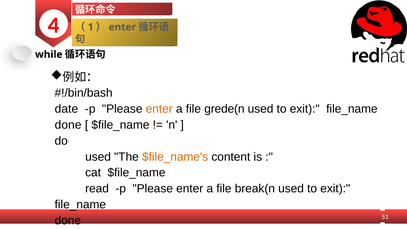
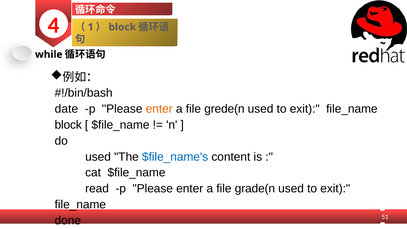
enter at (122, 27): enter -> block
done at (68, 125): done -> block
$file_name's colour: orange -> blue
break(n: break(n -> grade(n
